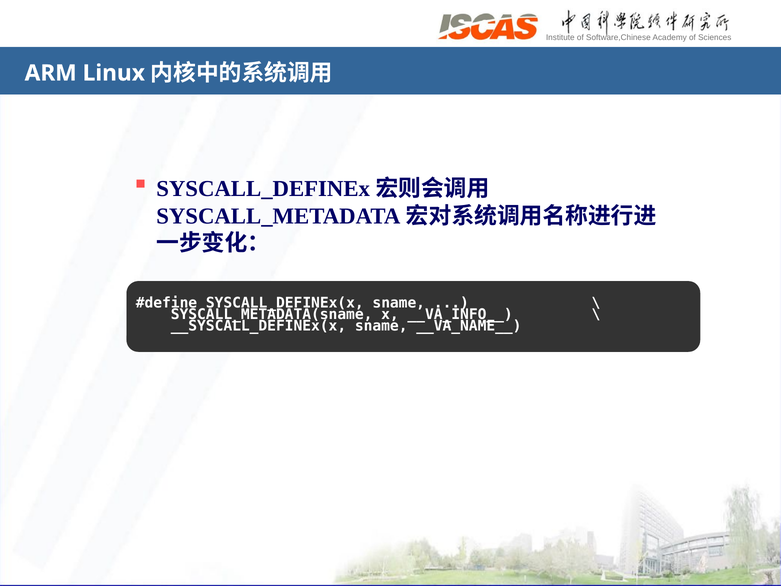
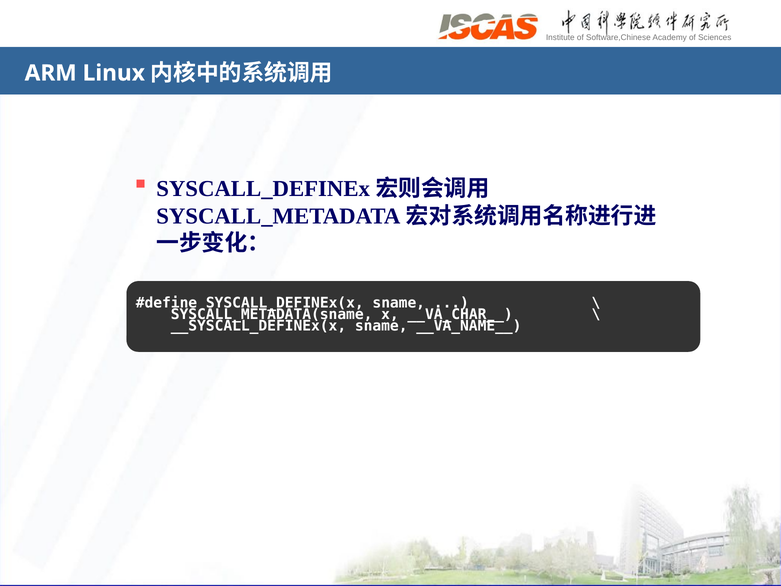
__VA_INFO__: __VA_INFO__ -> __VA_CHAR__
